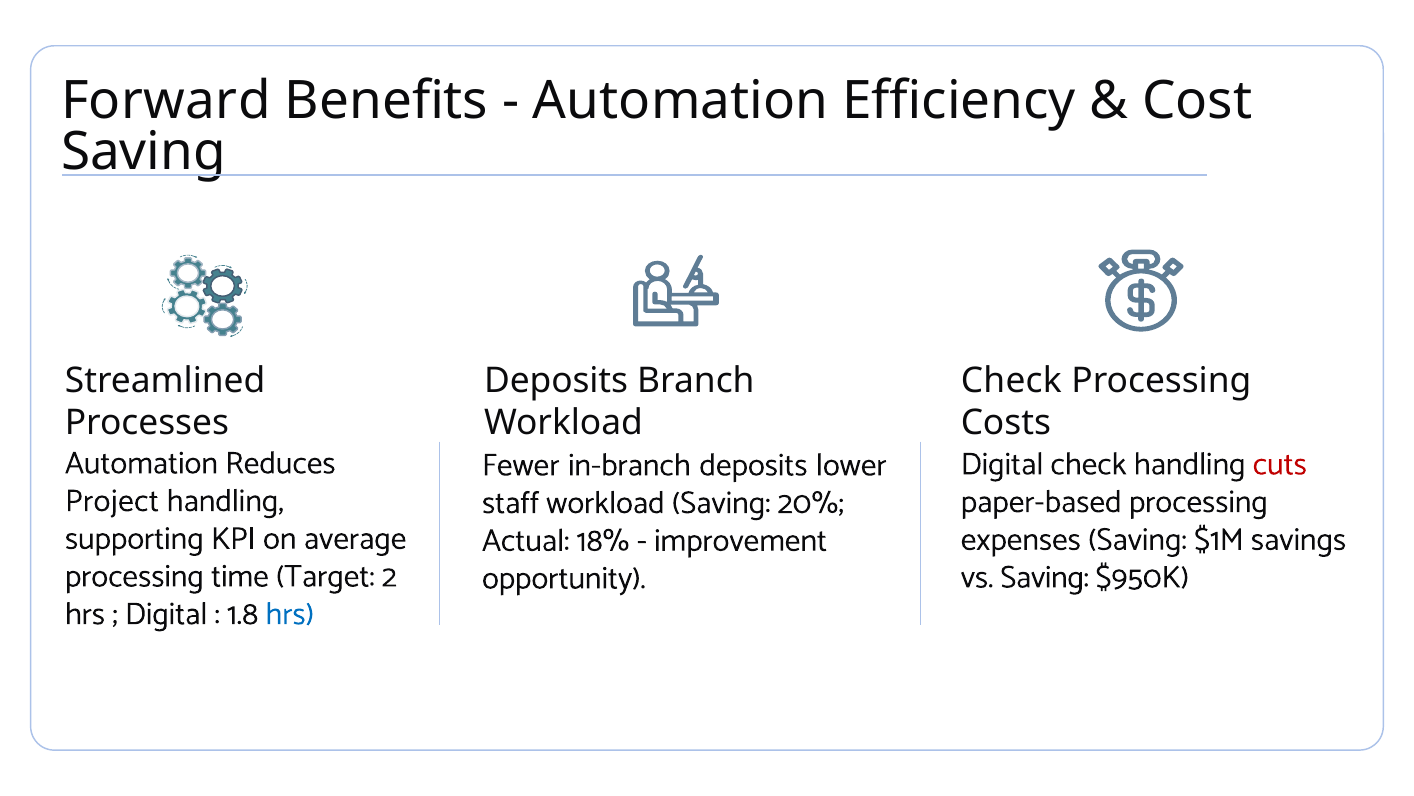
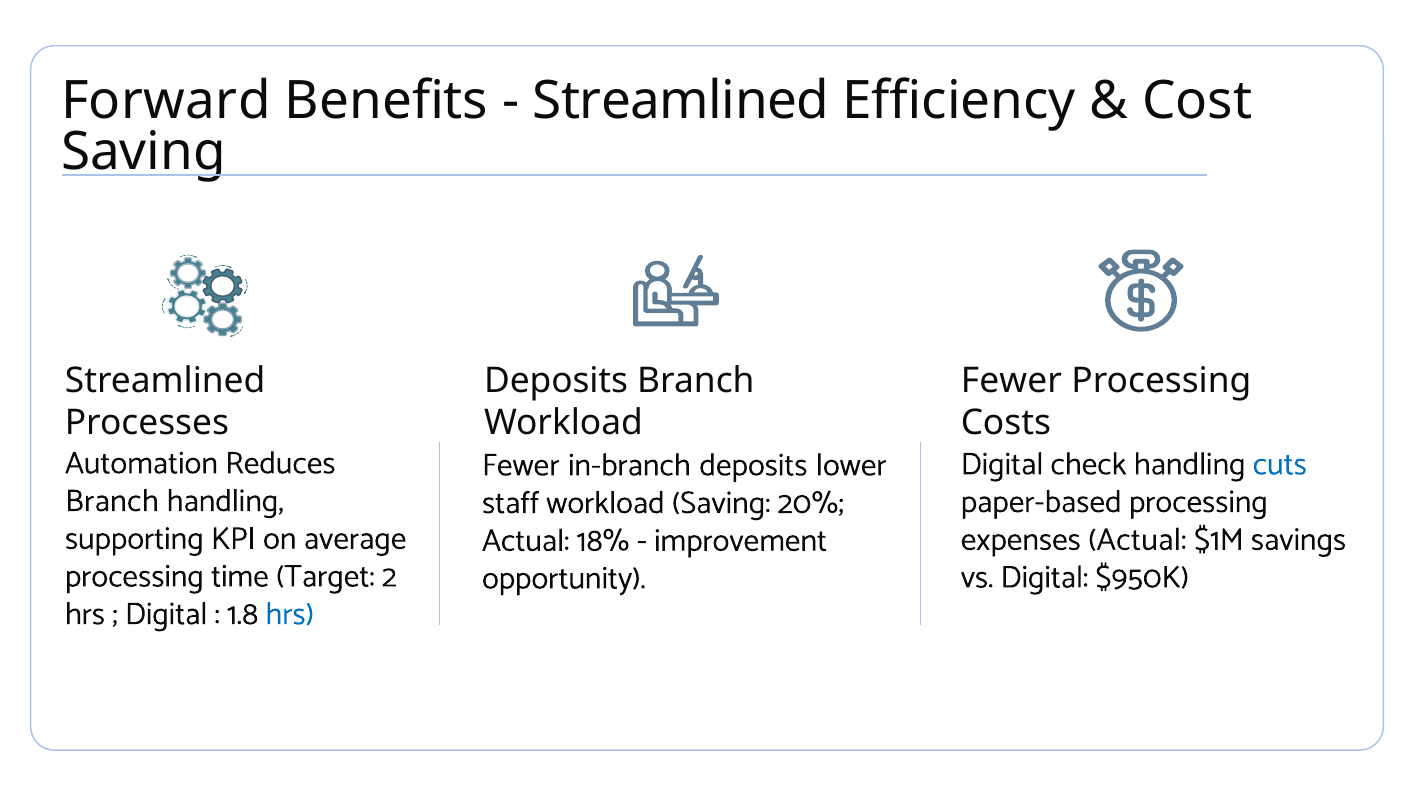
Automation at (681, 101): Automation -> Streamlined
Check at (1011, 380): Check -> Fewer
cuts colour: red -> blue
Project at (112, 500): Project -> Branch
expenses Saving: Saving -> Actual
vs Saving: Saving -> Digital
